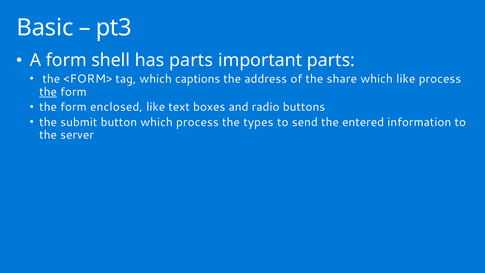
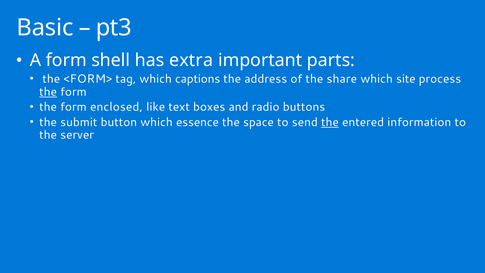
has parts: parts -> extra
which like: like -> site
which process: process -> essence
types: types -> space
the at (330, 122) underline: none -> present
